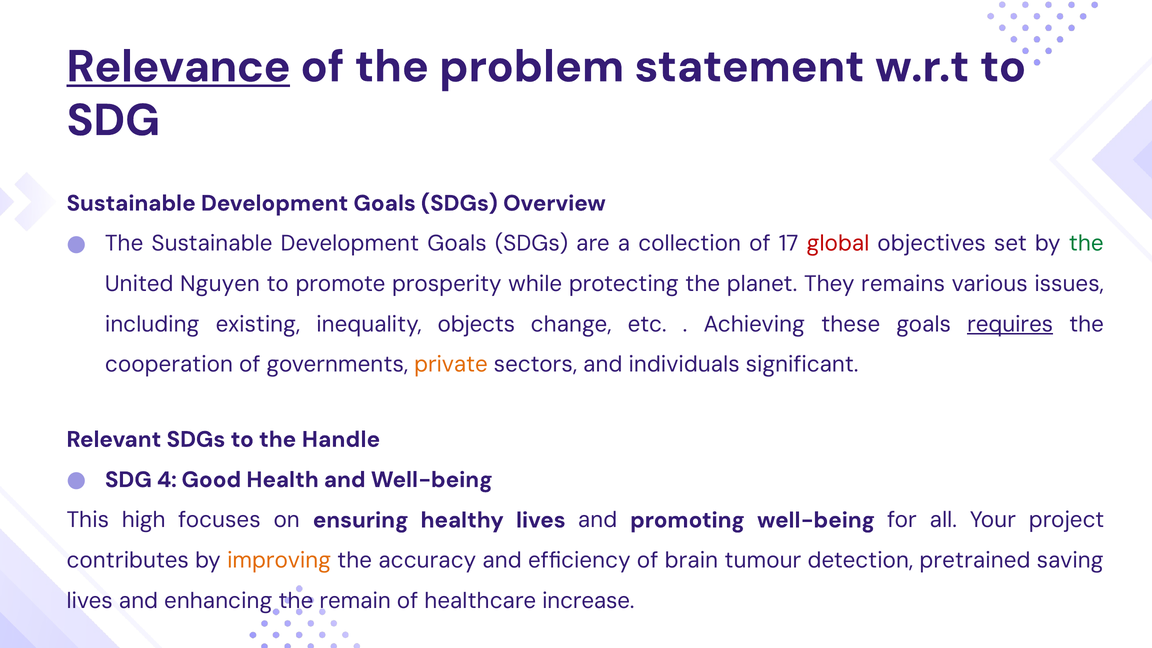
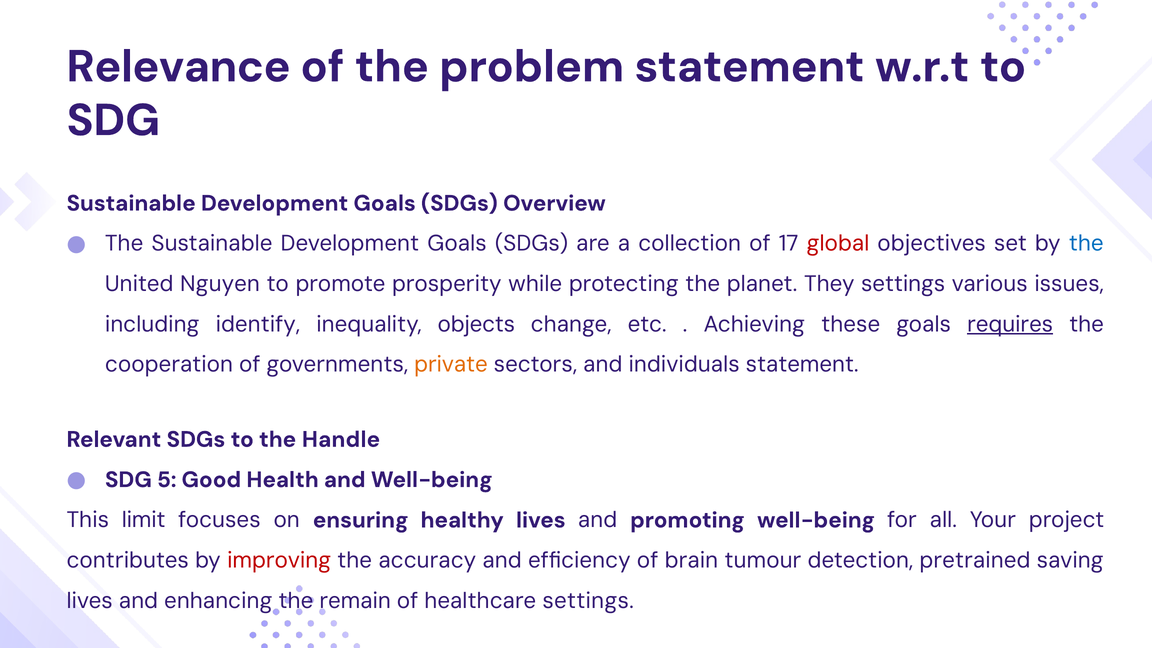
Relevance underline: present -> none
the at (1086, 244) colour: green -> blue
They remains: remains -> settings
existing: existing -> identify
individuals significant: significant -> statement
4: 4 -> 5
high: high -> limit
improving colour: orange -> red
healthcare increase: increase -> settings
